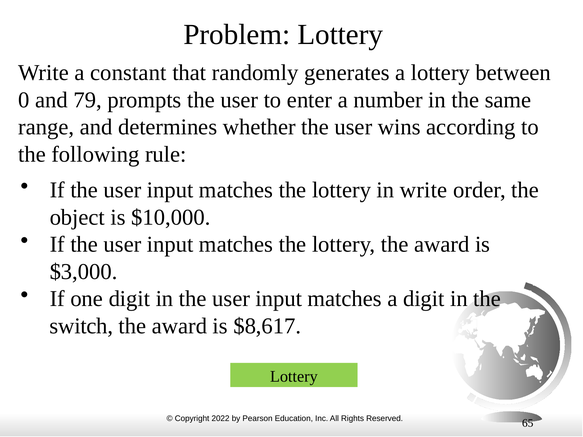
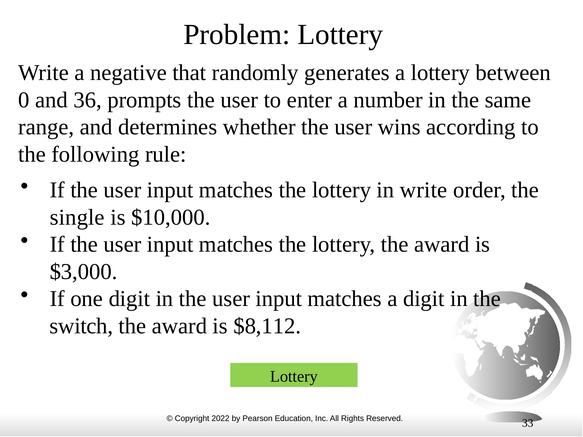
constant: constant -> negative
79: 79 -> 36
object: object -> single
$8,617: $8,617 -> $8,112
65: 65 -> 33
